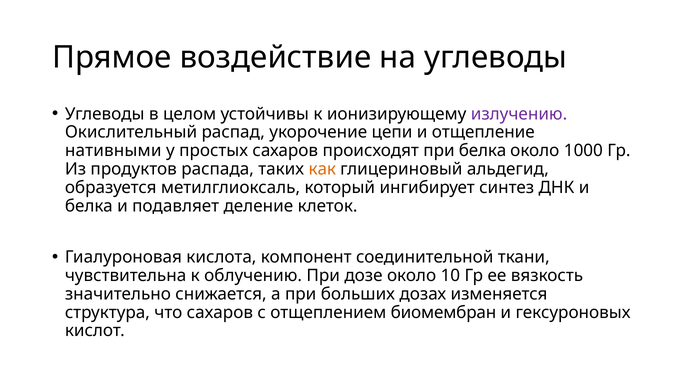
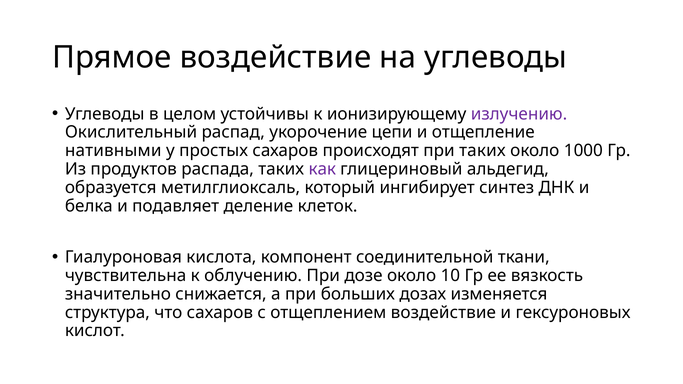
при белка: белка -> таких
как colour: orange -> purple
отщеплением биомембран: биомембран -> воздействие
